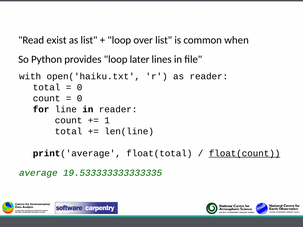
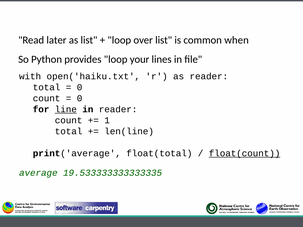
exist: exist -> later
later: later -> your
line underline: none -> present
